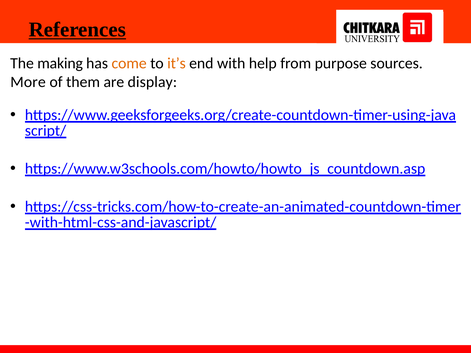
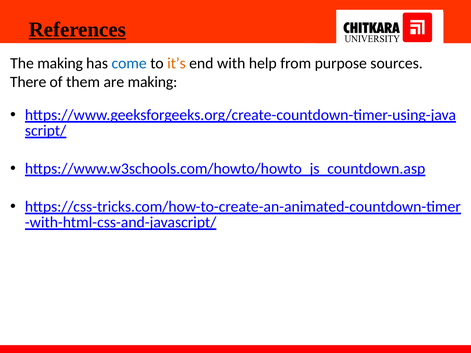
come colour: orange -> blue
More: More -> There
are display: display -> making
